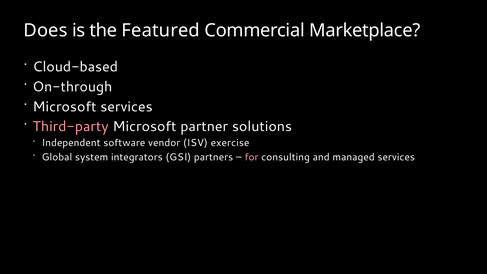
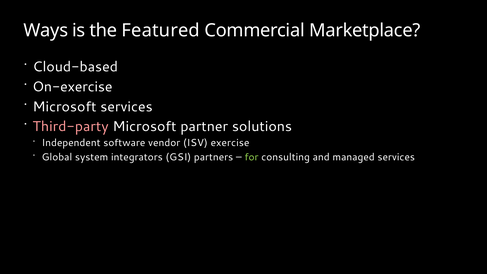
Does: Does -> Ways
On-through: On-through -> On-exercise
for colour: pink -> light green
